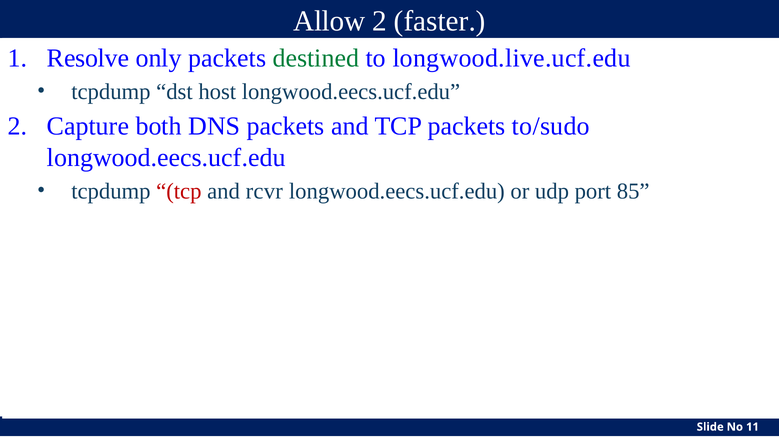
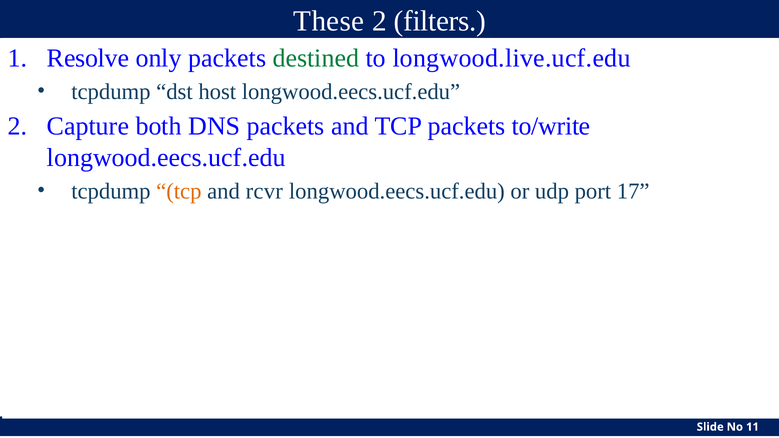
Allow: Allow -> These
faster: faster -> filters
to/sudo: to/sudo -> to/write
tcp at (179, 191) colour: red -> orange
85: 85 -> 17
